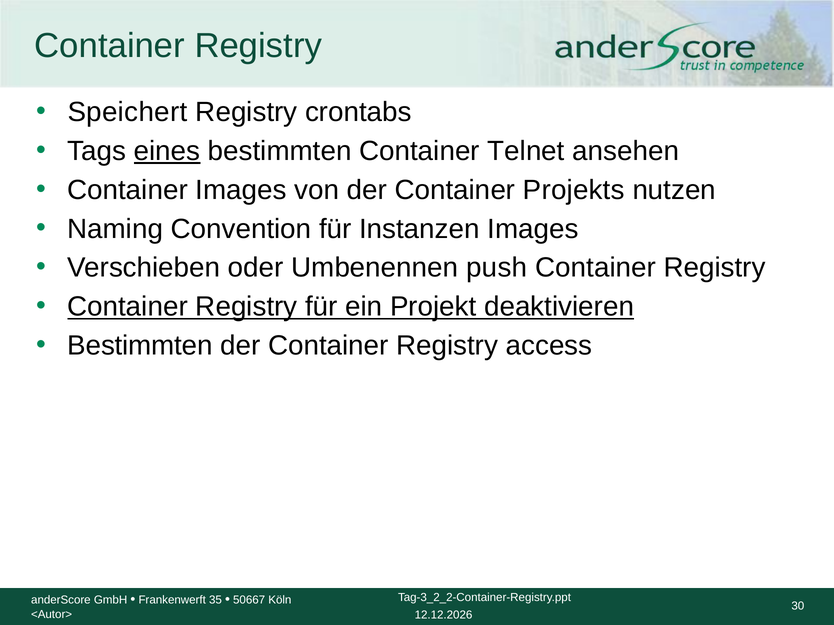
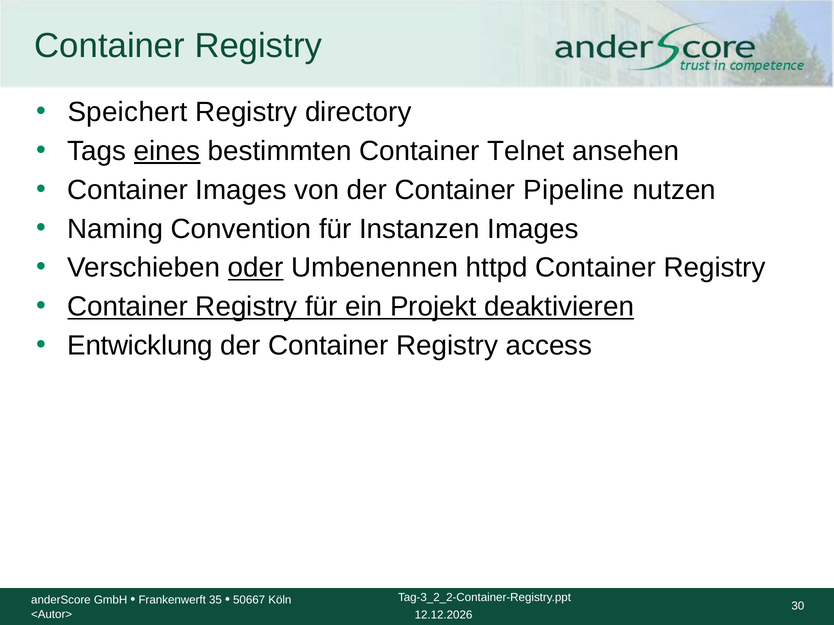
crontabs: crontabs -> directory
Projekts: Projekts -> Pipeline
oder underline: none -> present
push: push -> httpd
Bestimmten at (140, 346): Bestimmten -> Entwicklung
